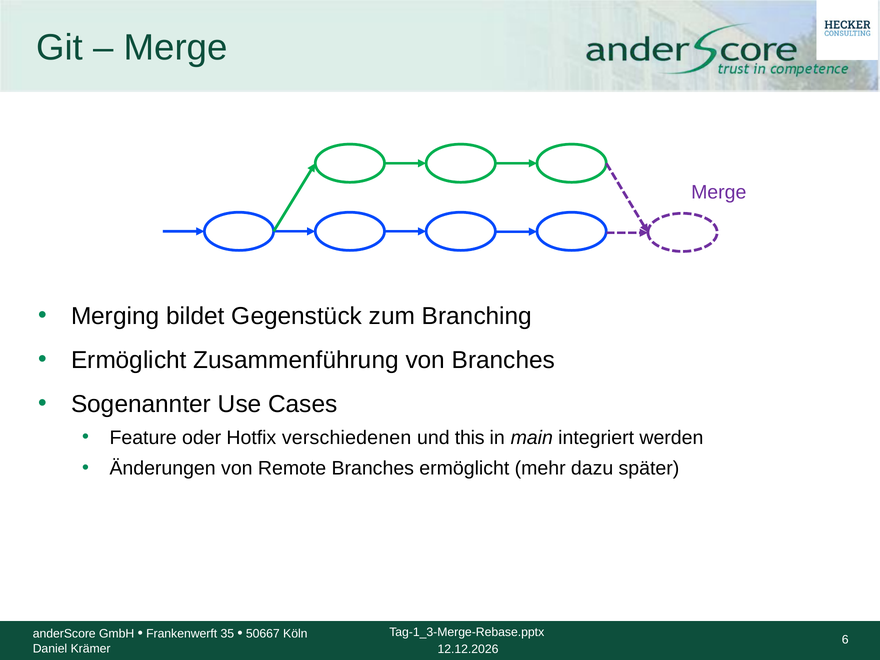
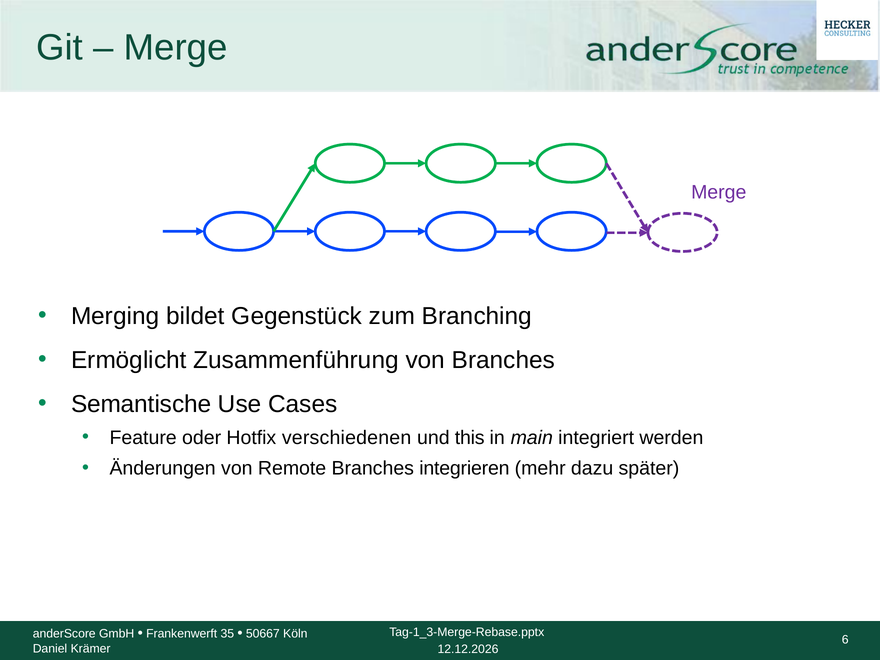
Sogenannter: Sogenannter -> Semantische
Branches ermöglicht: ermöglicht -> integrieren
